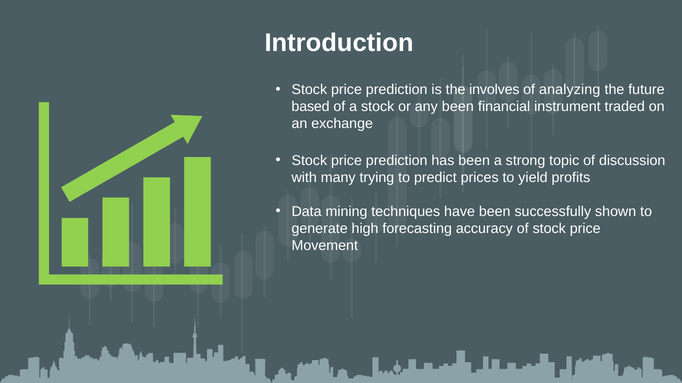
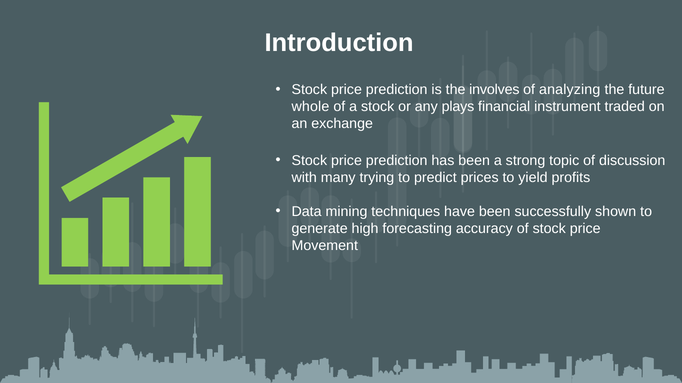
based: based -> whole
any been: been -> plays
